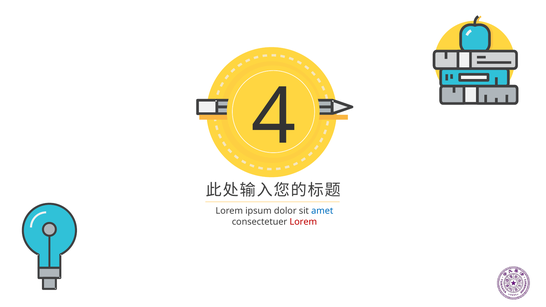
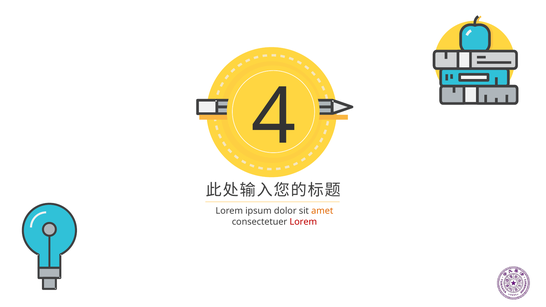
amet colour: blue -> orange
